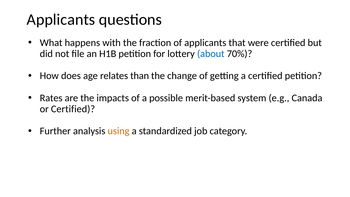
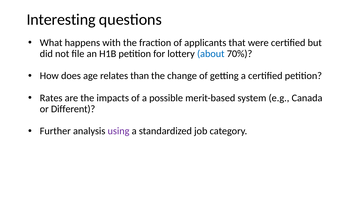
Applicants at (61, 19): Applicants -> Interesting
or Certified: Certified -> Different
using colour: orange -> purple
